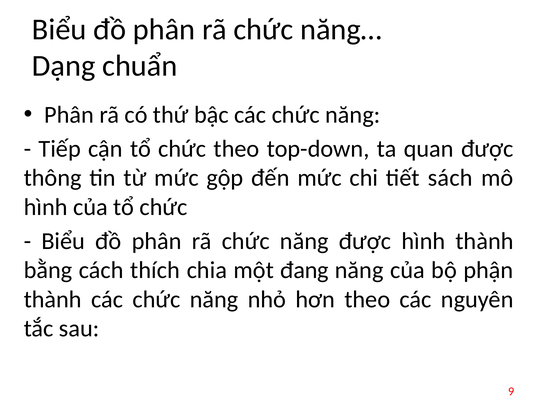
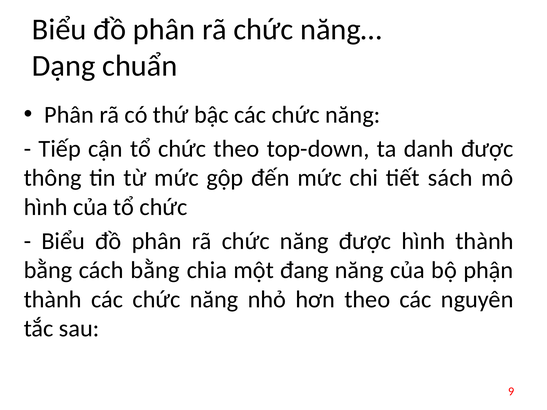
quan: quan -> danh
cách thích: thích -> bằng
